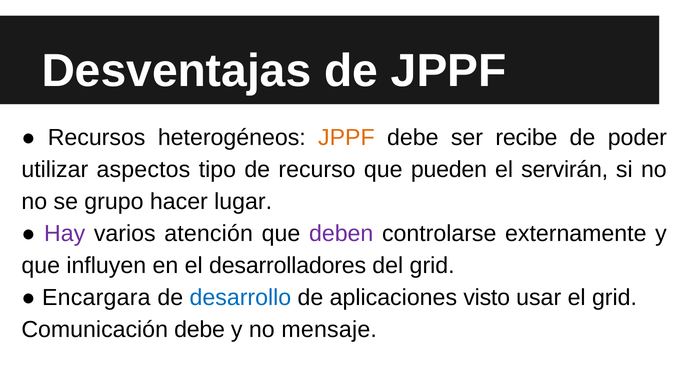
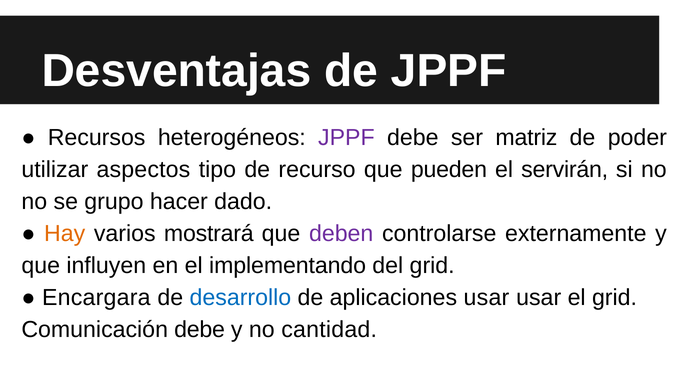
JPPF at (346, 137) colour: orange -> purple
recibe: recibe -> matriz
lugar: lugar -> dado
Hay colour: purple -> orange
atención: atención -> mostrará
desarrolladores: desarrolladores -> implementando
aplicaciones visto: visto -> usar
mensaje: mensaje -> cantidad
